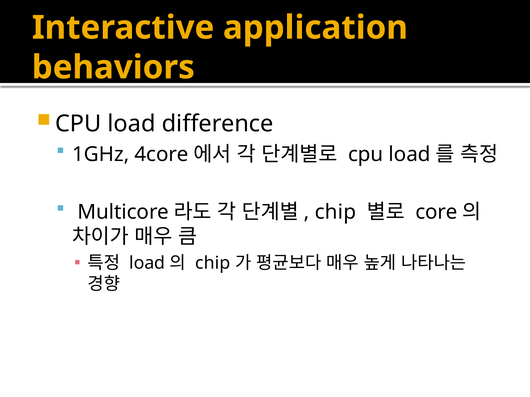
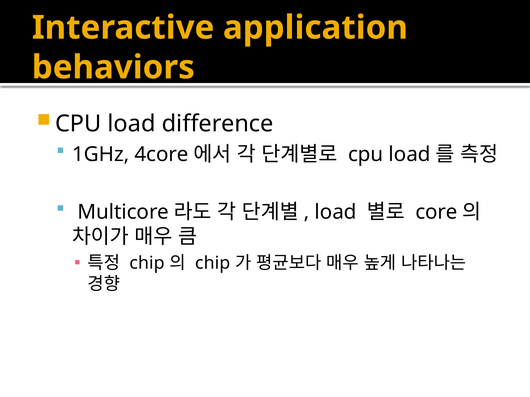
chip at (336, 212): chip -> load
load at (147, 263): load -> chip
